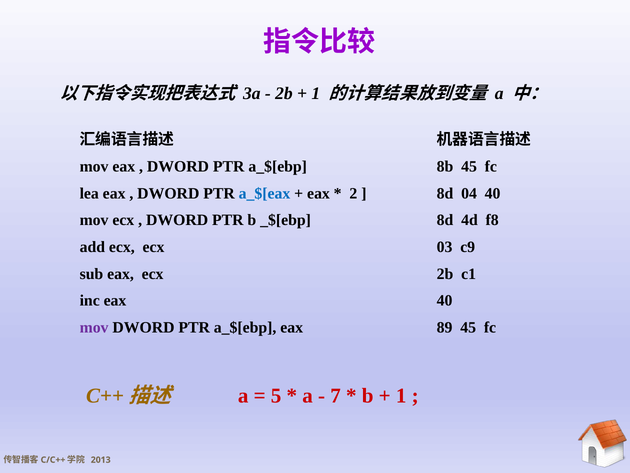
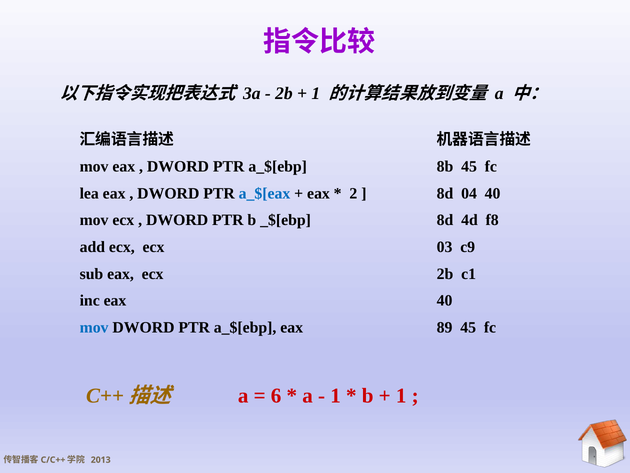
mov at (94, 327) colour: purple -> blue
5: 5 -> 6
7 at (336, 395): 7 -> 1
